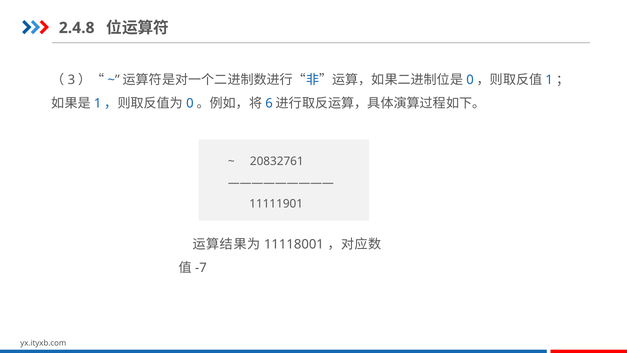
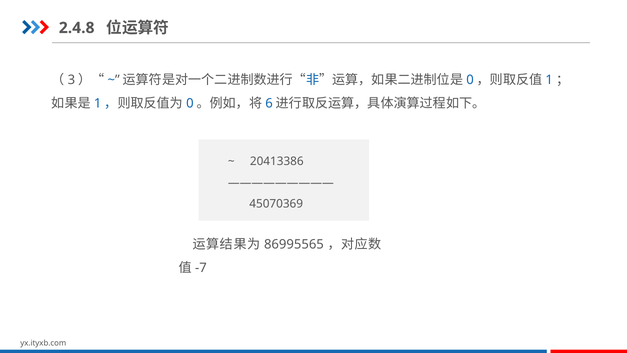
20832761: 20832761 -> 20413386
11111901: 11111901 -> 45070369
11118001: 11118001 -> 86995565
